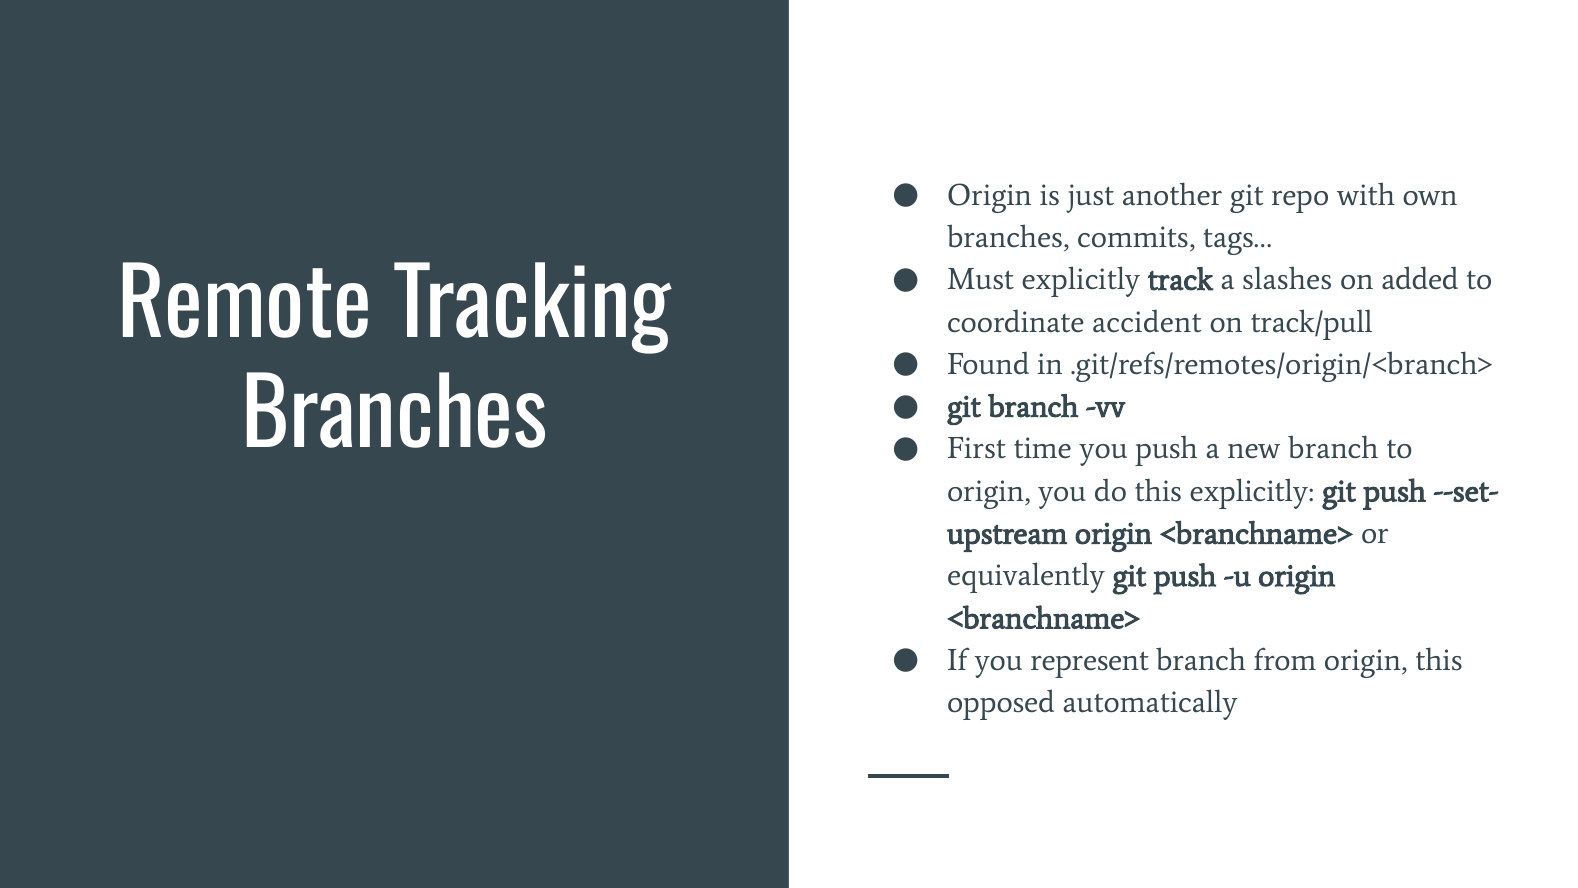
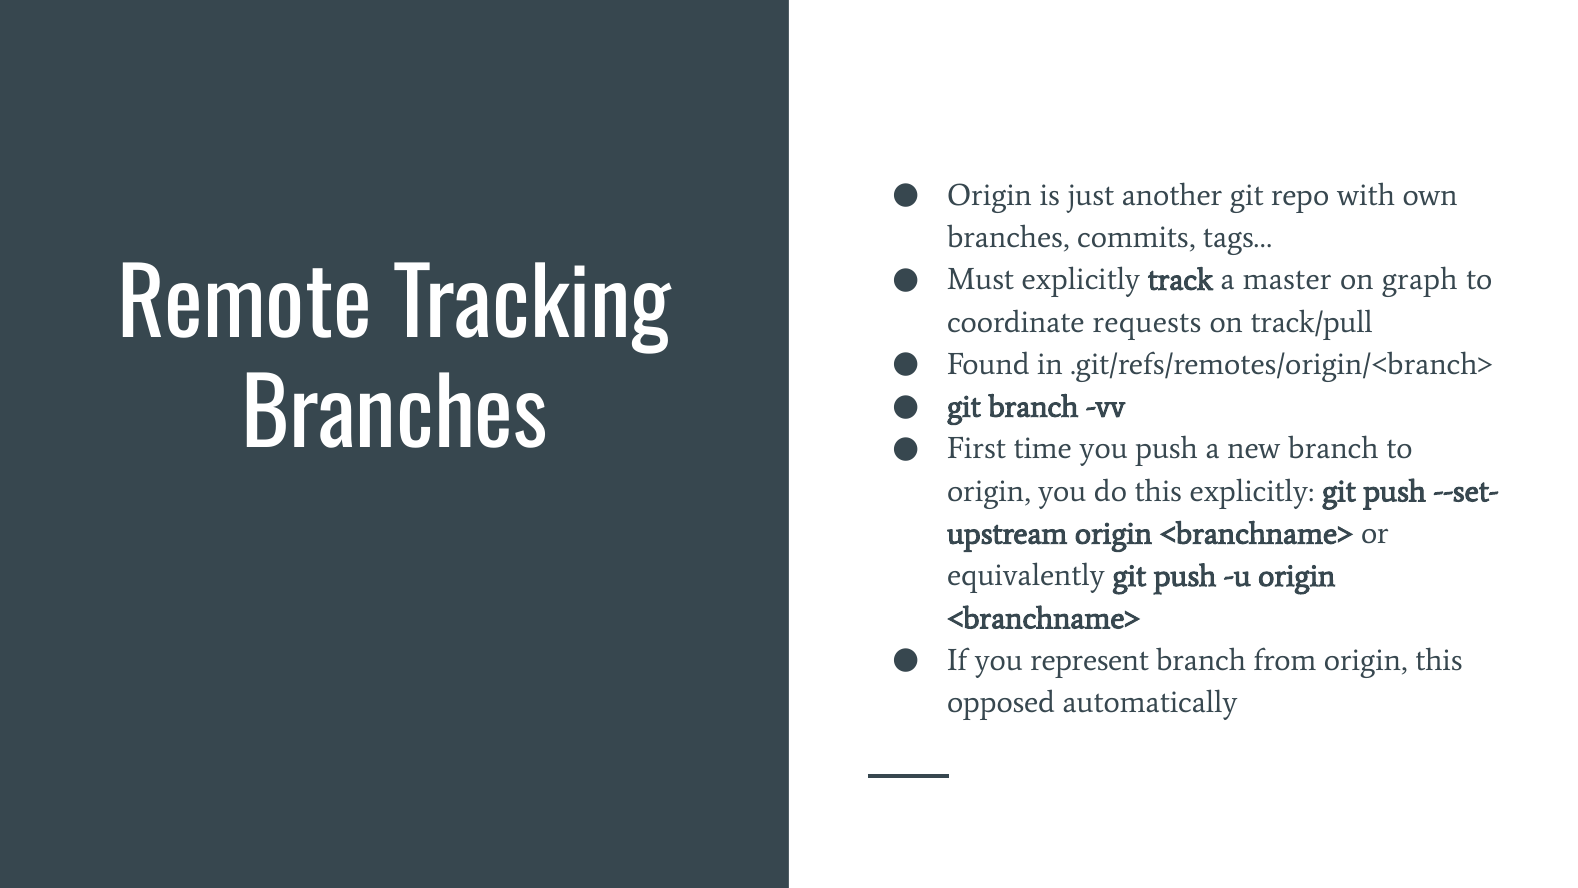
slashes: slashes -> master
added: added -> graph
accident: accident -> requests
